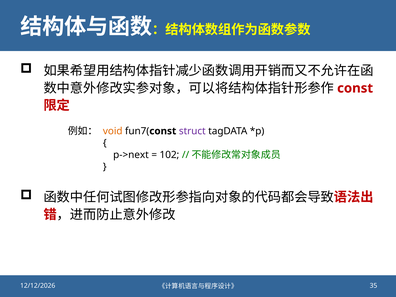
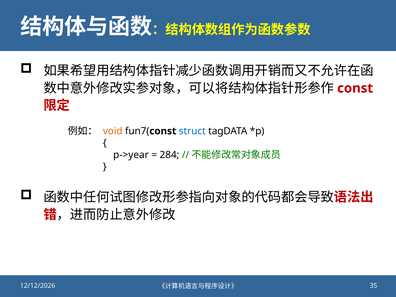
struct colour: purple -> blue
p->next: p->next -> p->year
102: 102 -> 284
